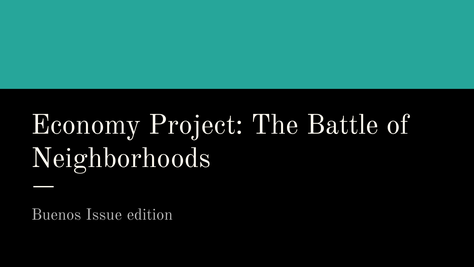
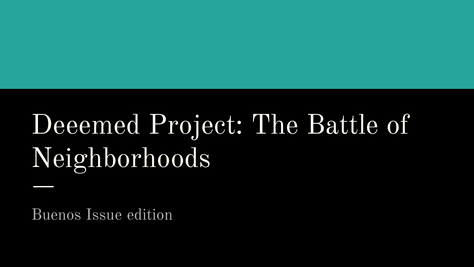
Economy: Economy -> Deeemed
